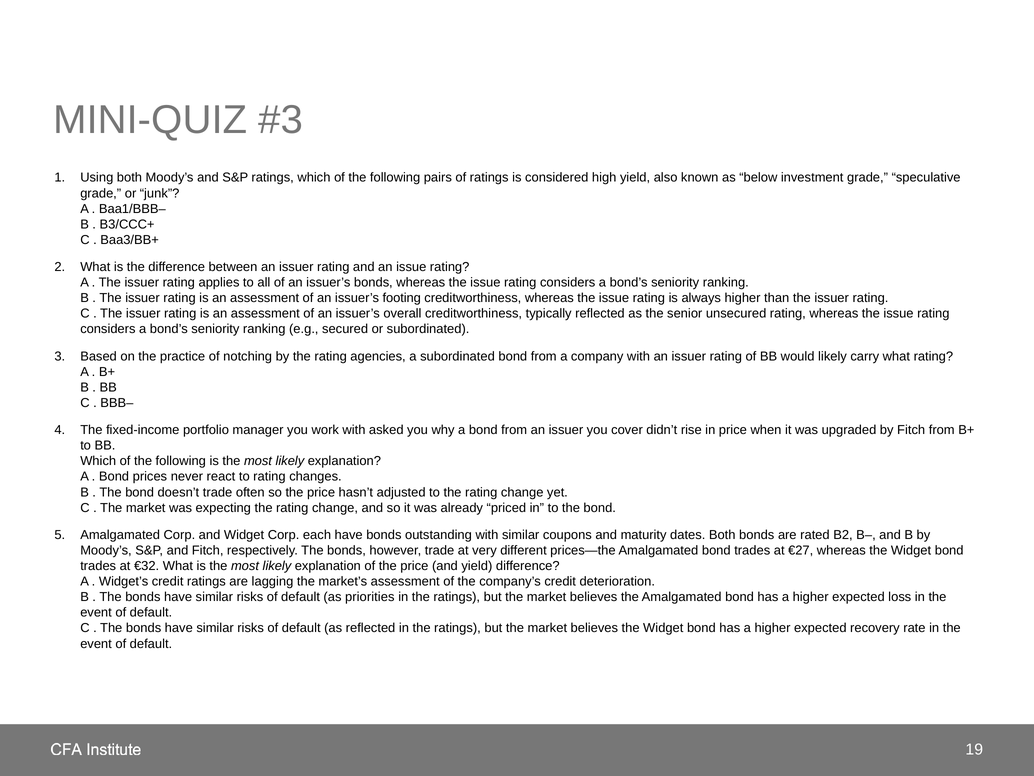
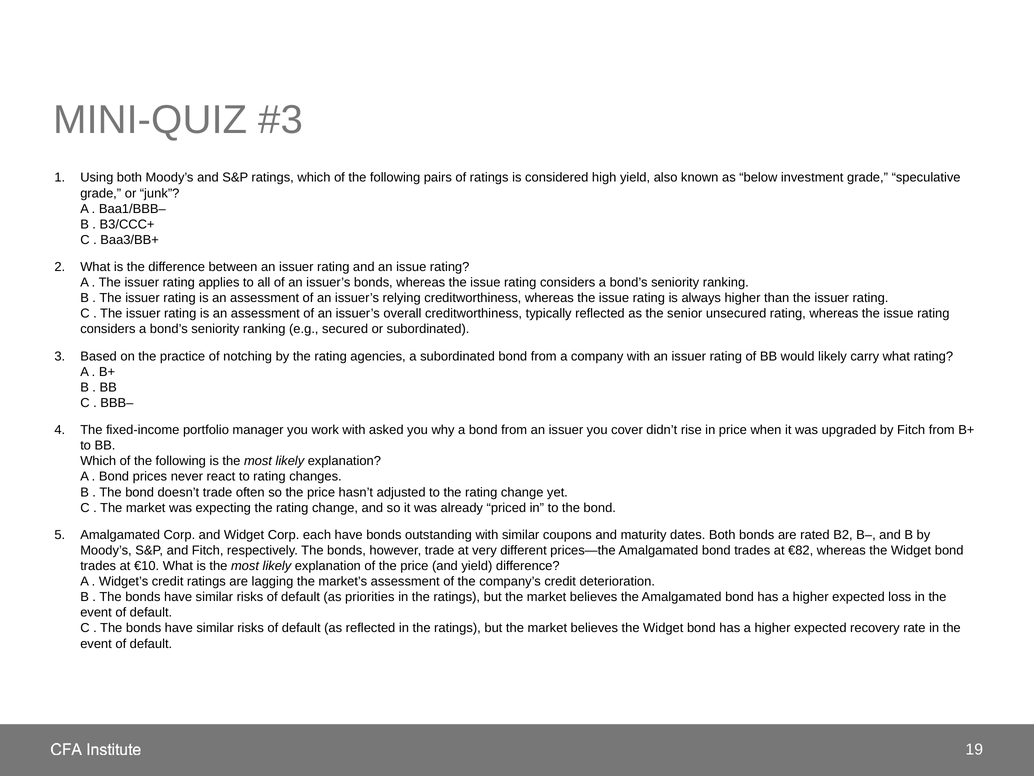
footing: footing -> relying
€27: €27 -> €82
€32: €32 -> €10
